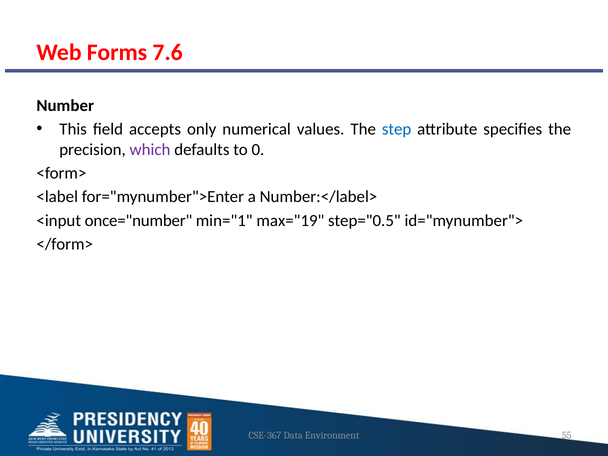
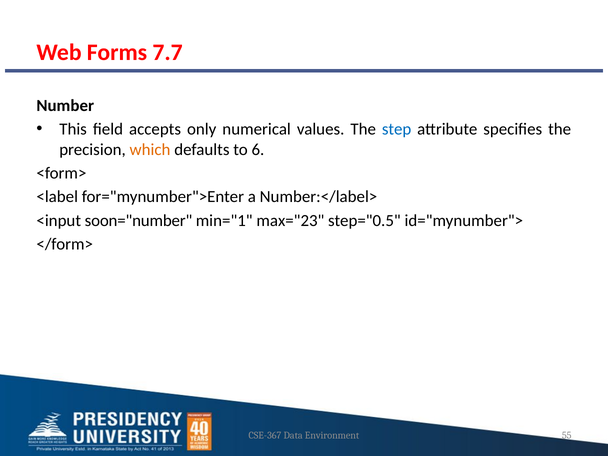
7.6: 7.6 -> 7.7
which colour: purple -> orange
0: 0 -> 6
once="number: once="number -> soon="number
max="19: max="19 -> max="23
